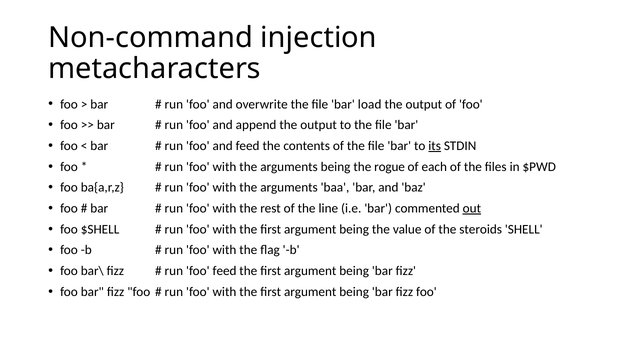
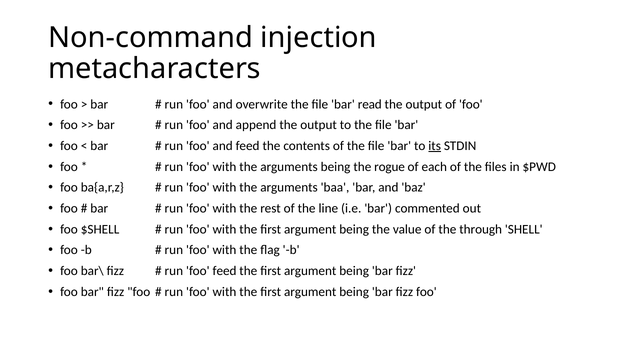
load: load -> read
out underline: present -> none
steroids: steroids -> through
